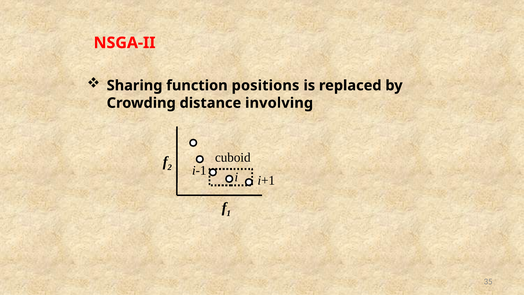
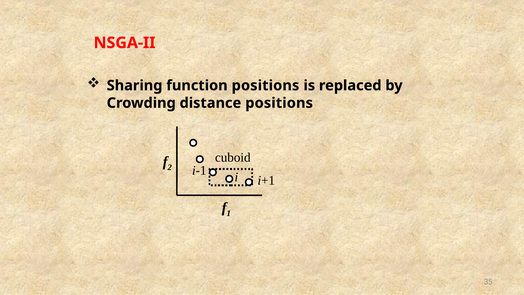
distance involving: involving -> positions
